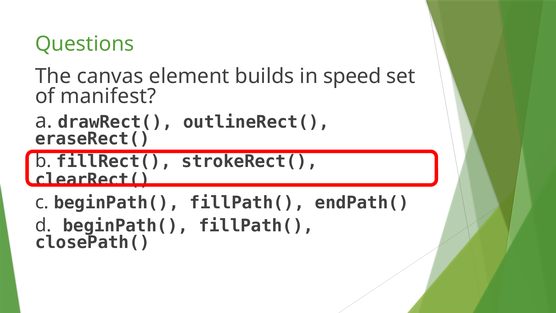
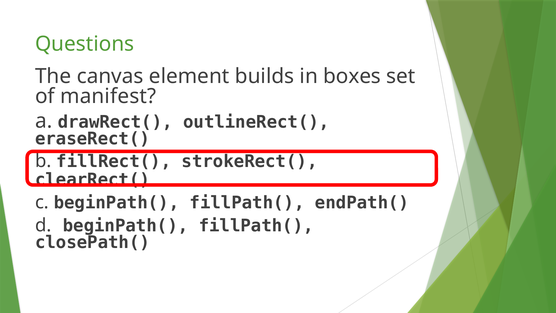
speed: speed -> boxes
